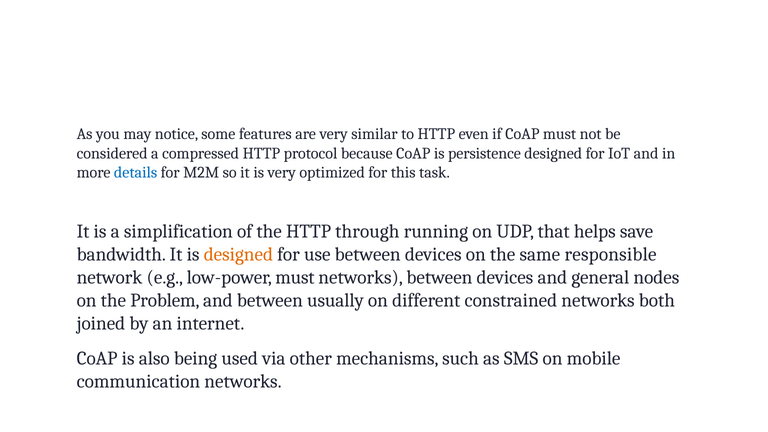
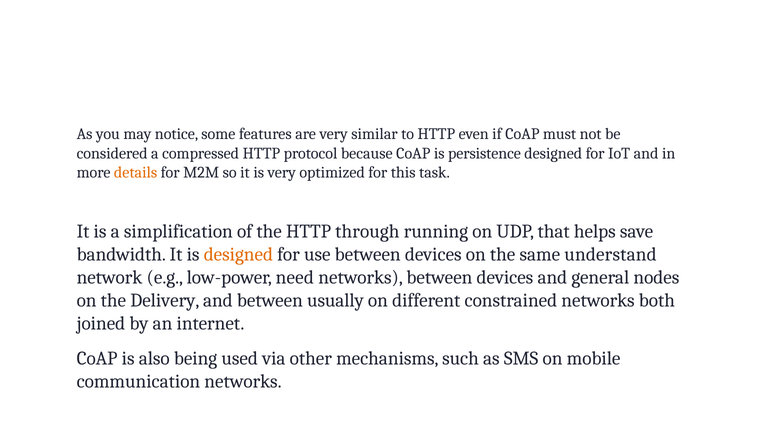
details colour: blue -> orange
responsible: responsible -> understand
low-power must: must -> need
Problem: Problem -> Delivery
